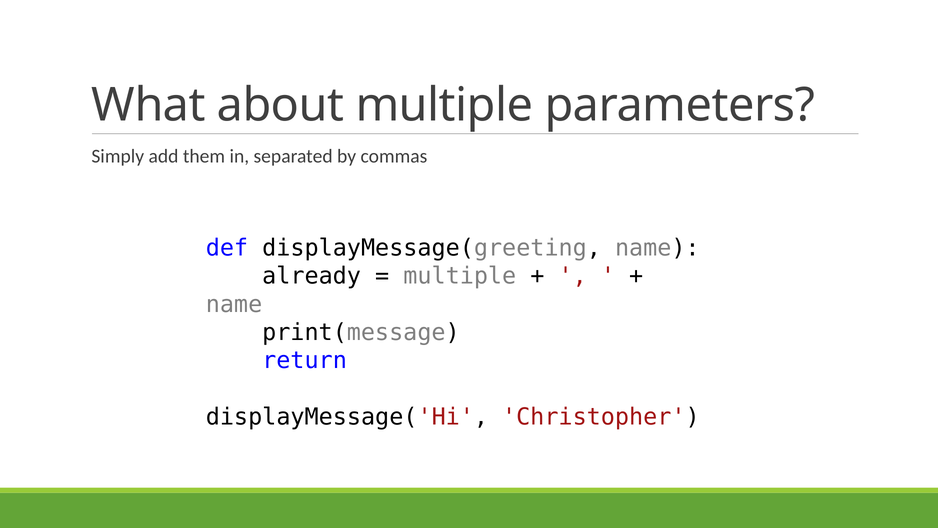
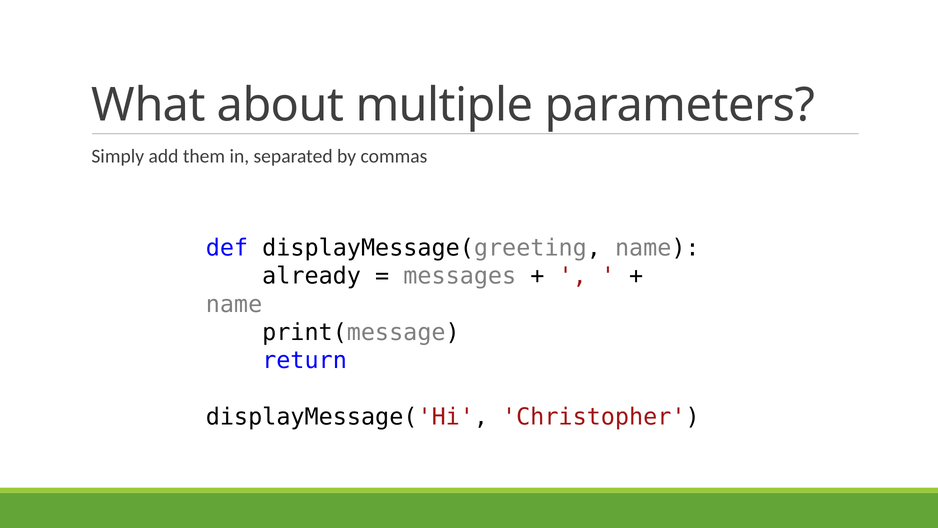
multiple at (460, 276): multiple -> messages
